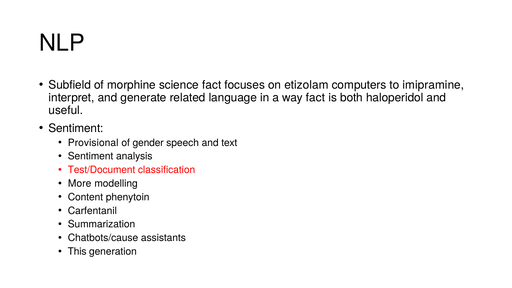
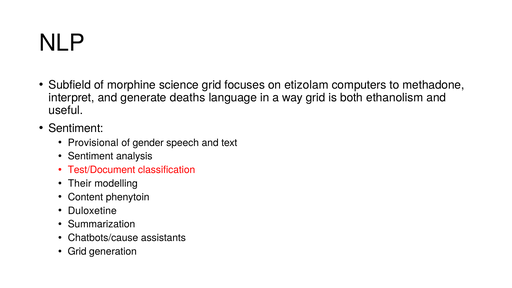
science fact: fact -> grid
imipramine: imipramine -> methadone
related: related -> deaths
way fact: fact -> grid
haloperidol: haloperidol -> ethanolism
More: More -> Their
Carfentanil: Carfentanil -> Duloxetine
This at (77, 252): This -> Grid
